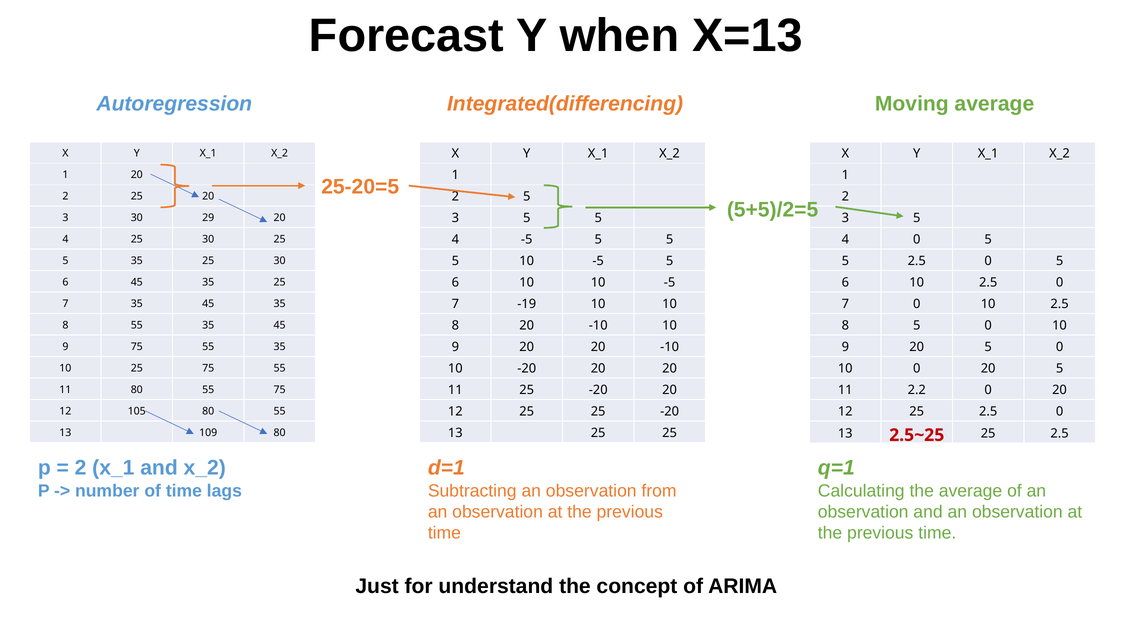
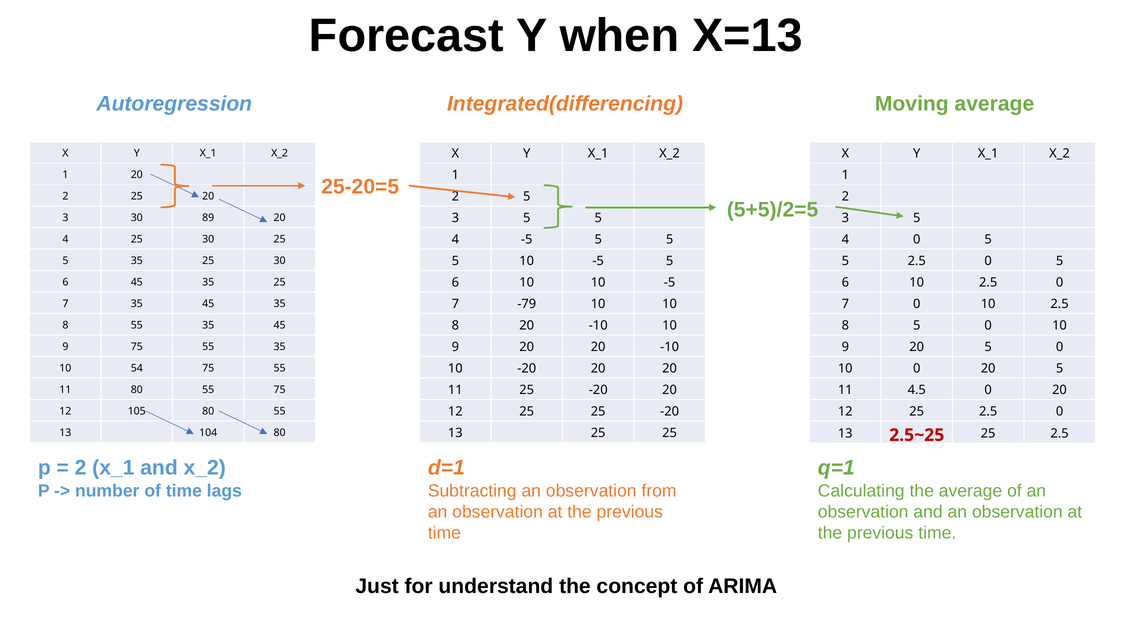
29: 29 -> 89
-19: -19 -> -79
10 25: 25 -> 54
2.2: 2.2 -> 4.5
109: 109 -> 104
